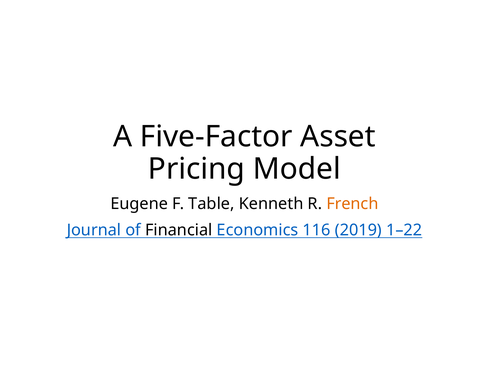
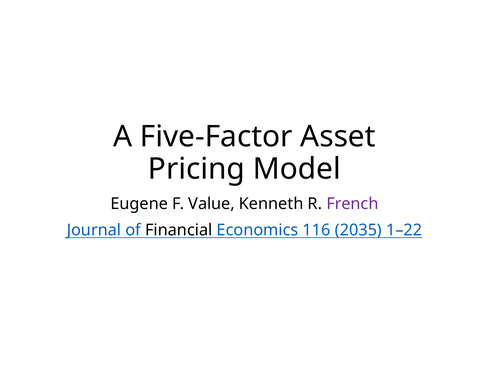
Table: Table -> Value
French colour: orange -> purple
2019: 2019 -> 2035
